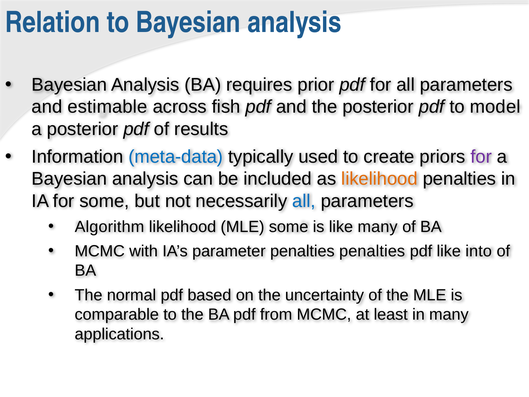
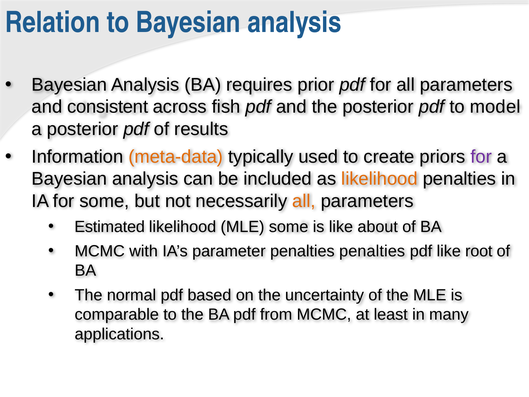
estimable: estimable -> consistent
meta-data colour: blue -> orange
all at (304, 201) colour: blue -> orange
Algorithm: Algorithm -> Estimated
like many: many -> about
into: into -> root
